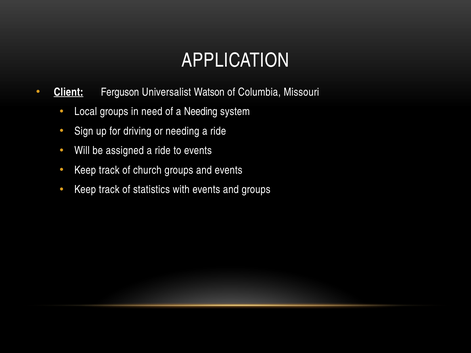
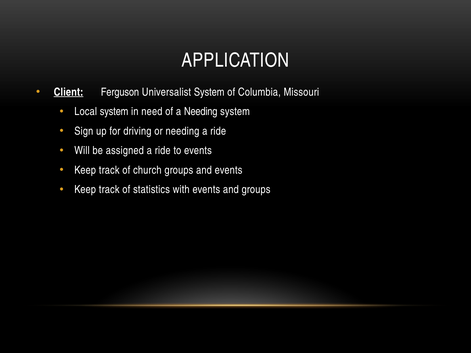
Universalist Watson: Watson -> System
Local groups: groups -> system
